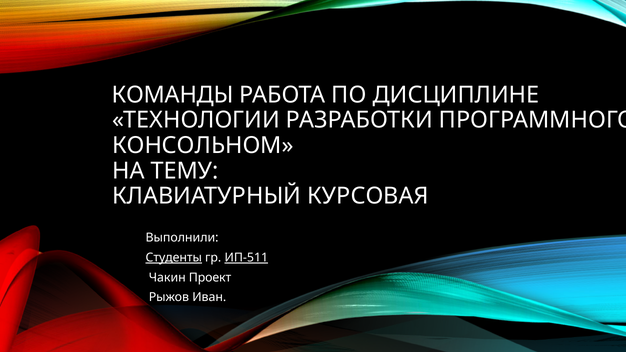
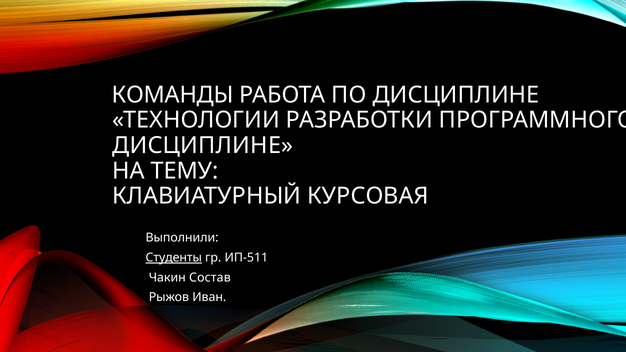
КОНСОЛЬНОМ at (203, 146): КОНСОЛЬНОМ -> ДИСЦИПЛИНЕ
ИП-511 underline: present -> none
Проект: Проект -> Состав
